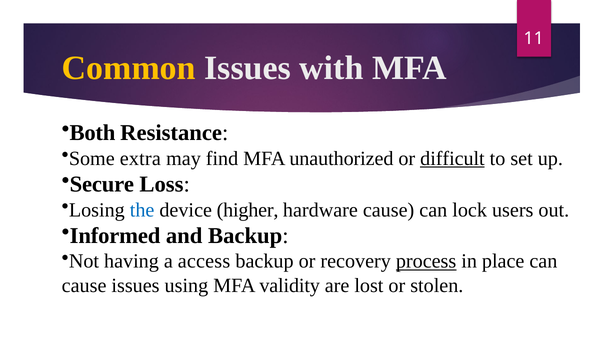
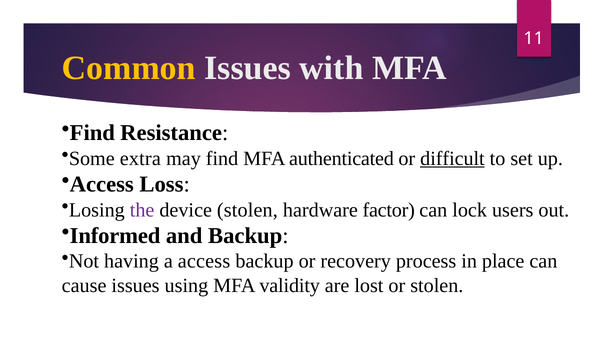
Both at (92, 133): Both -> Find
unauthorized: unauthorized -> authenticated
Secure at (102, 184): Secure -> Access
the colour: blue -> purple
device higher: higher -> stolen
hardware cause: cause -> factor
process underline: present -> none
